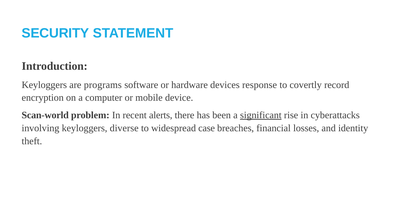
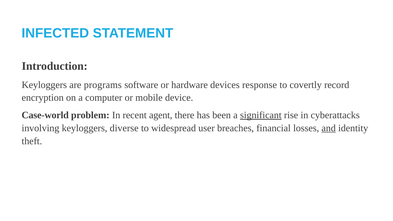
SECURITY: SECURITY -> INFECTED
Scan-world: Scan-world -> Case-world
alerts: alerts -> agent
case: case -> user
and underline: none -> present
